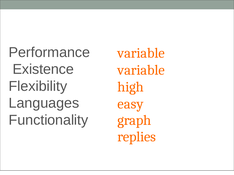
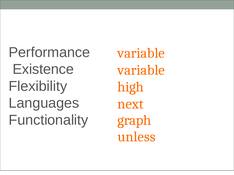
easy: easy -> next
replies: replies -> unless
